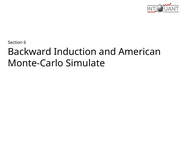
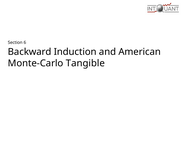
Simulate: Simulate -> Tangible
